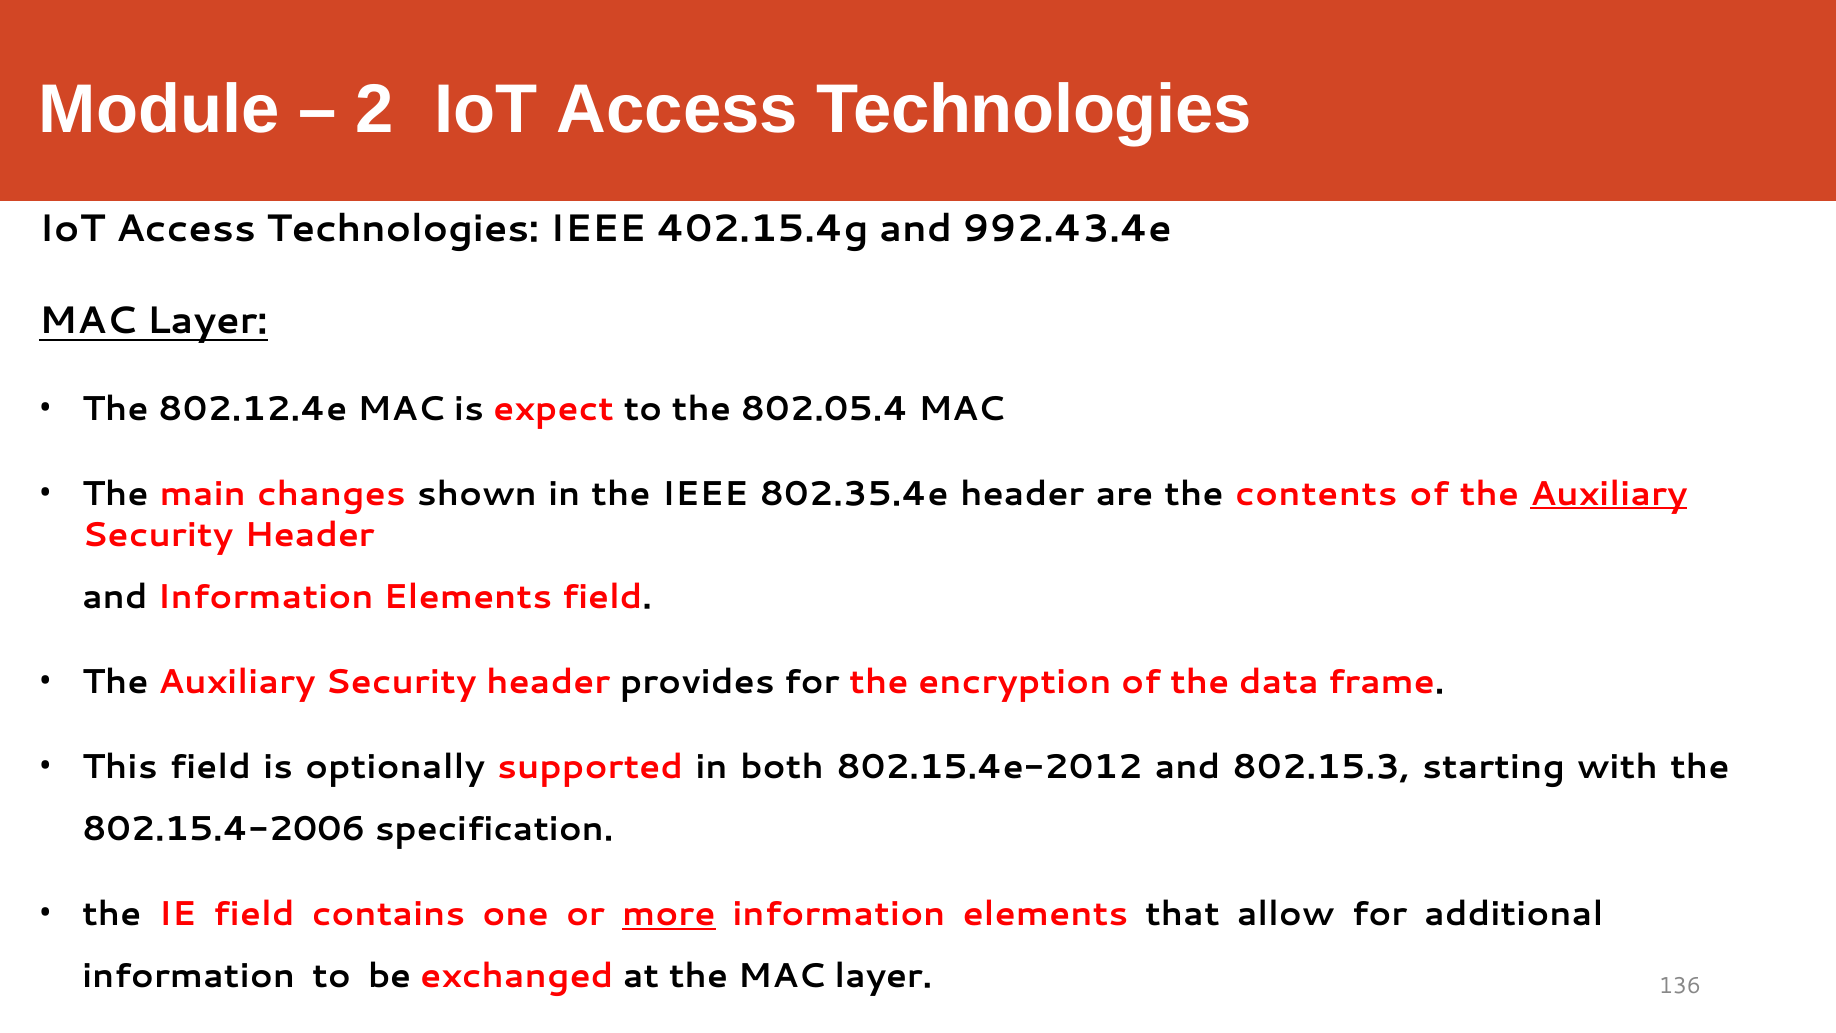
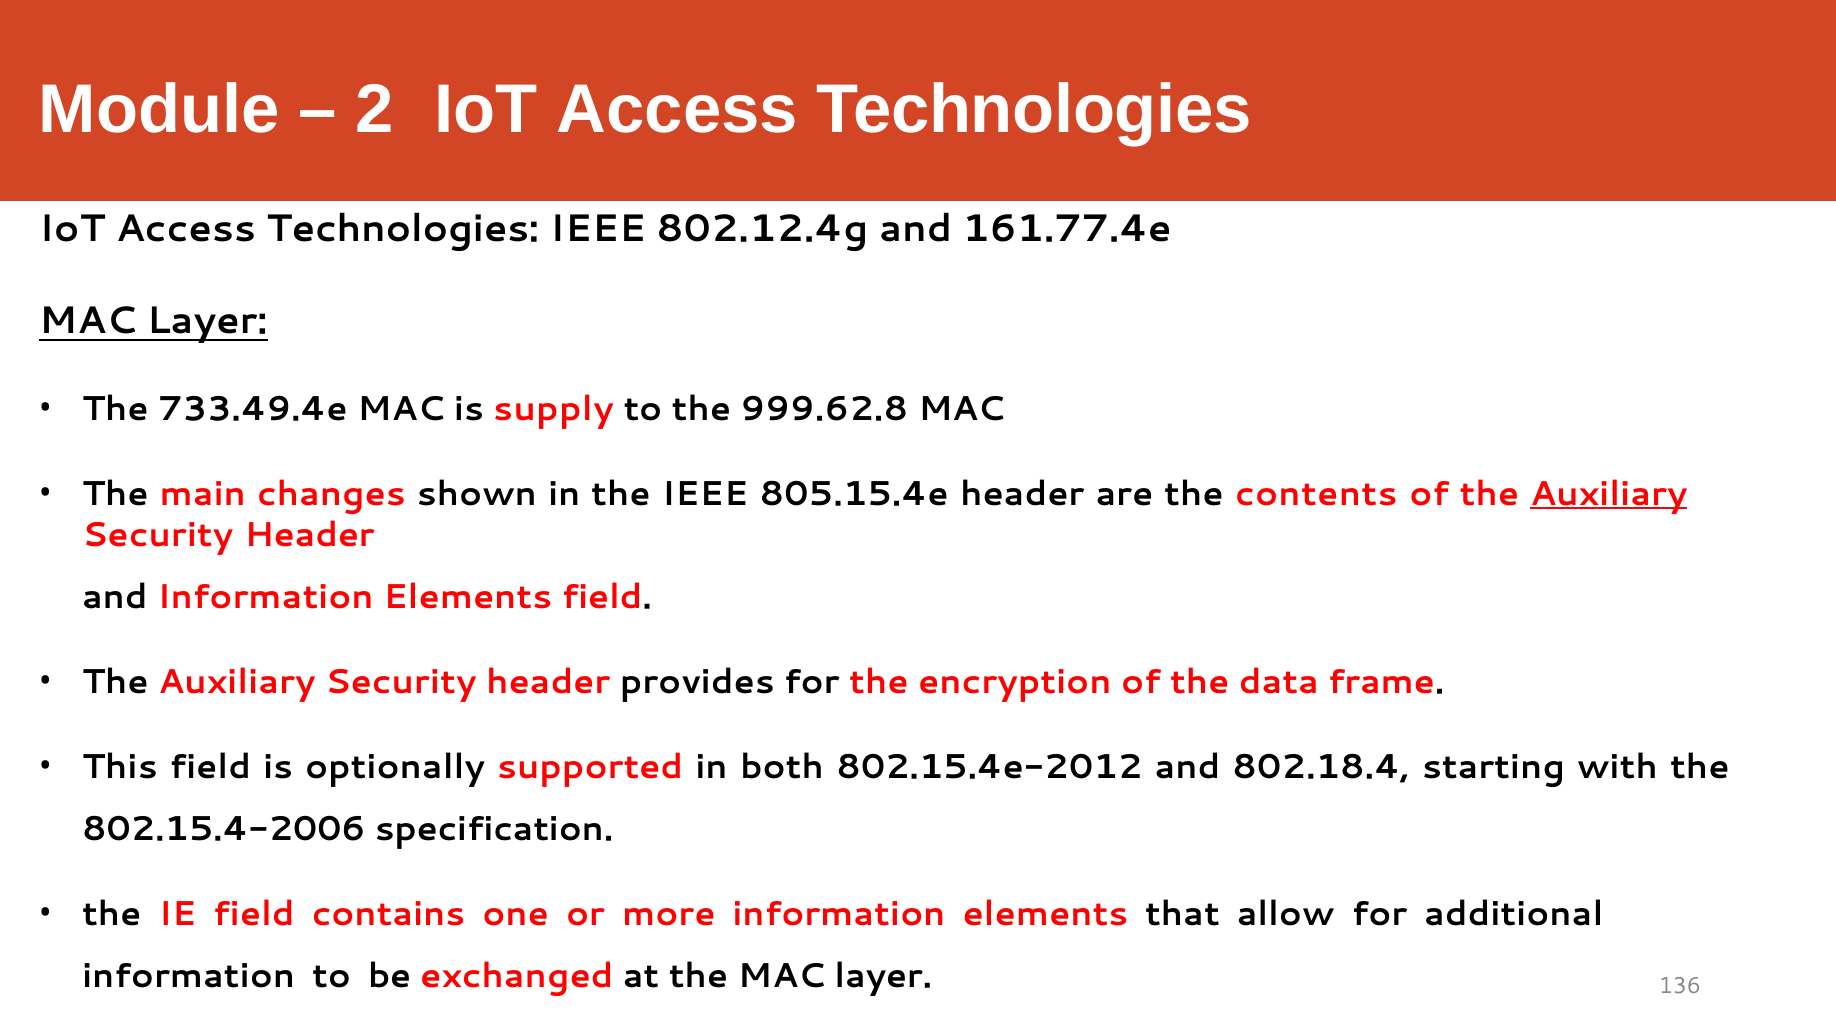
402.15.4g: 402.15.4g -> 802.12.4g
992.43.4e: 992.43.4e -> 161.77.4e
802.12.4e: 802.12.4e -> 733.49.4e
expect: expect -> supply
802.05.4: 802.05.4 -> 999.62.8
802.35.4e: 802.35.4e -> 805.15.4e
802.15.3: 802.15.3 -> 802.18.4
more underline: present -> none
